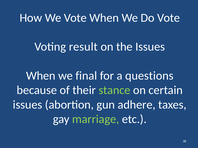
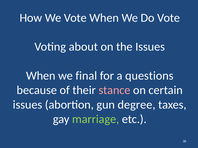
result: result -> about
stance colour: light green -> pink
adhere: adhere -> degree
